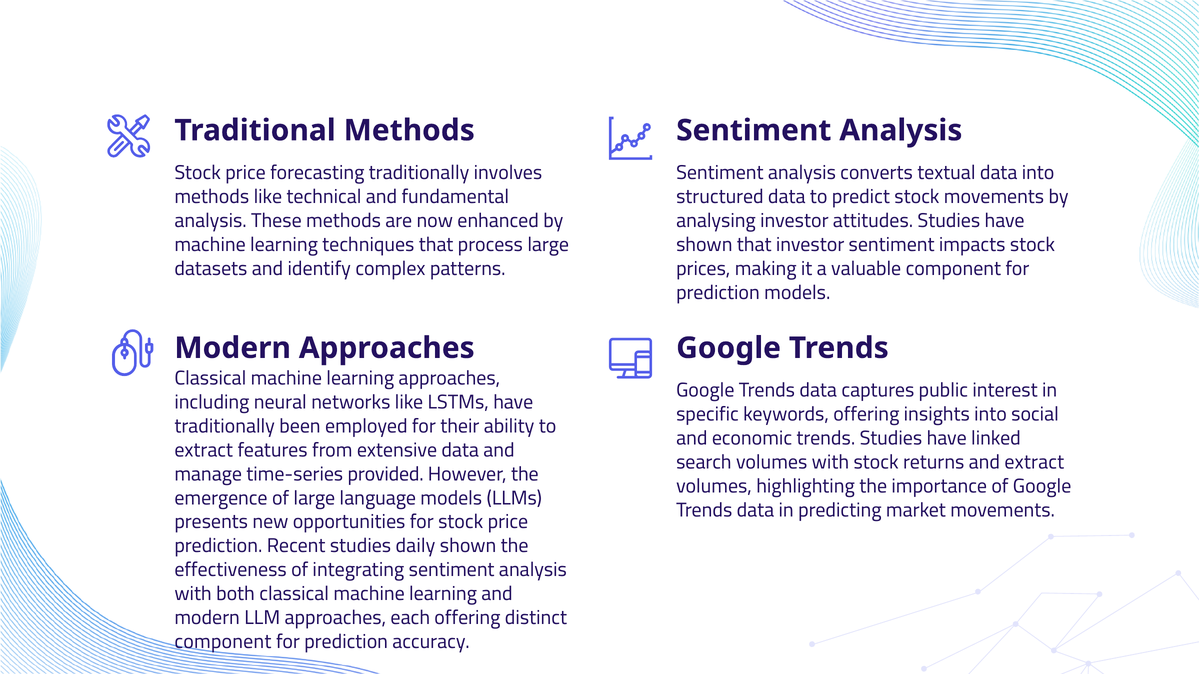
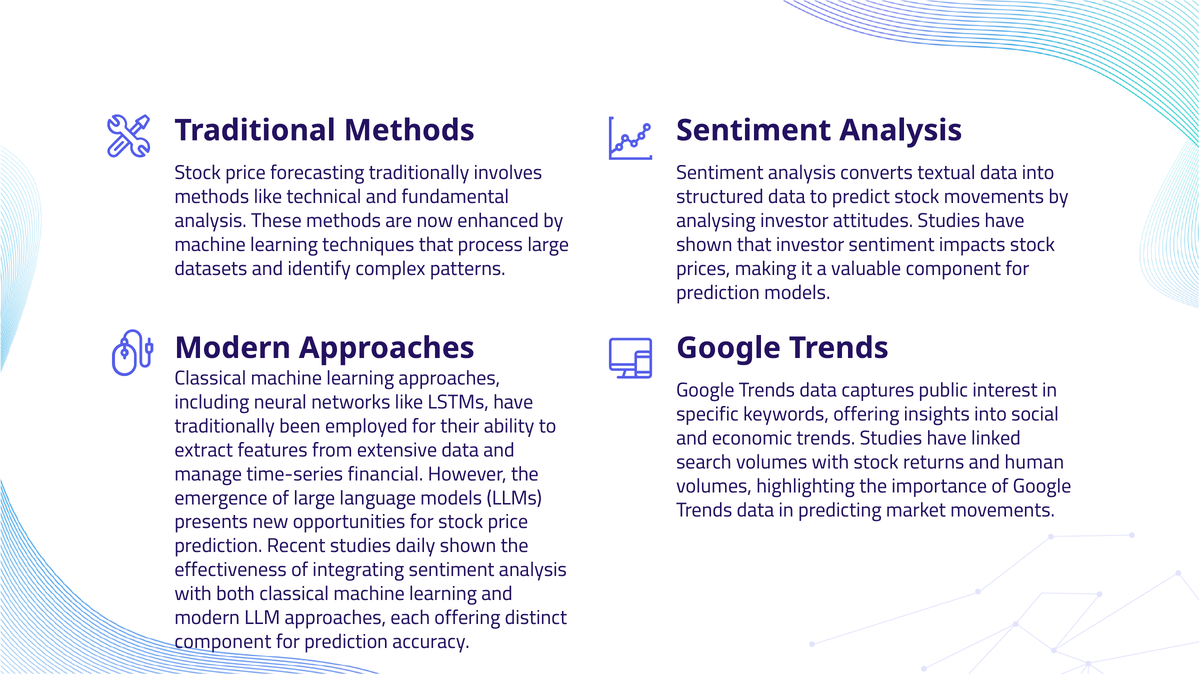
and extract: extract -> human
provided: provided -> financial
